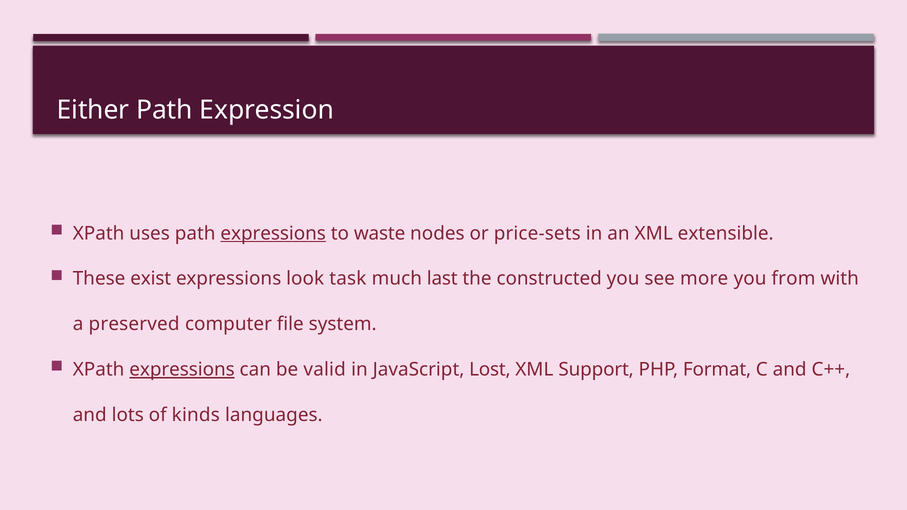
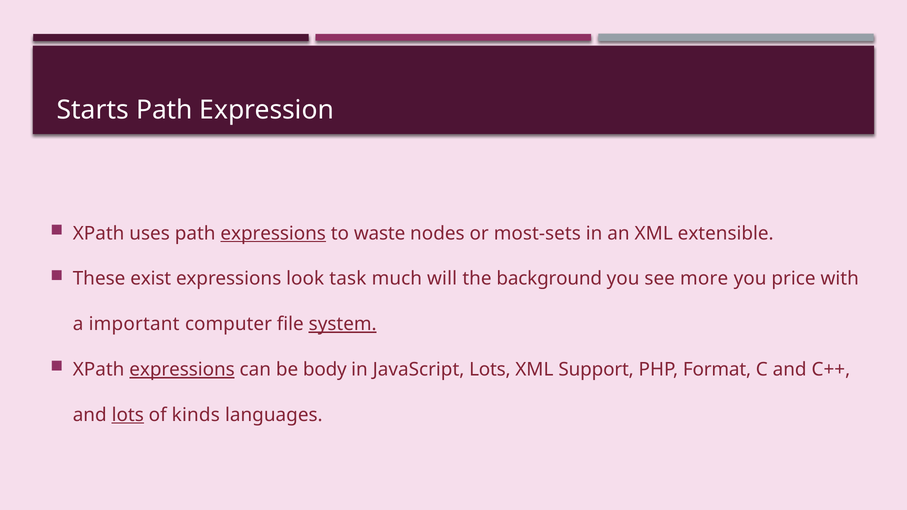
Either: Either -> Starts
price-sets: price-sets -> most-sets
last: last -> will
constructed: constructed -> background
from: from -> price
preserved: preserved -> important
system underline: none -> present
valid: valid -> body
JavaScript Lost: Lost -> Lots
lots at (128, 415) underline: none -> present
